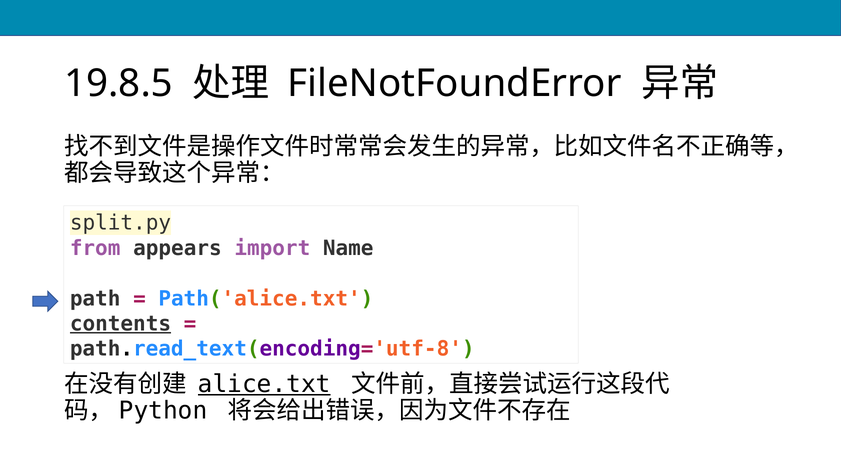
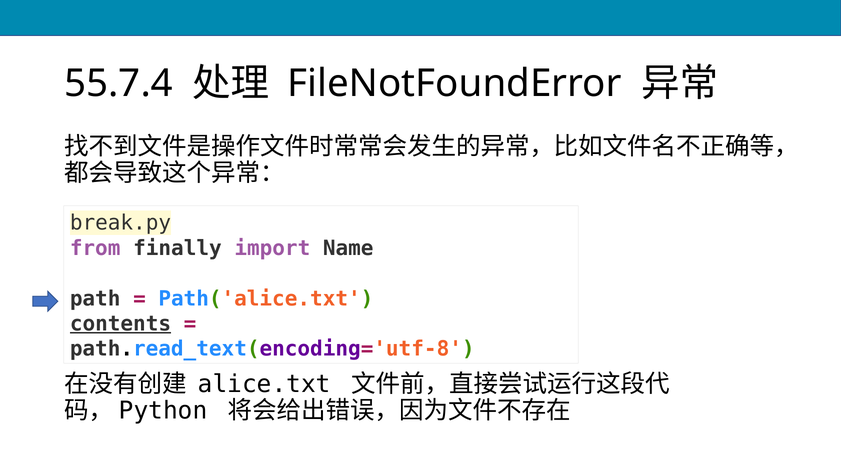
19.8.5: 19.8.5 -> 55.7.4
split.py: split.py -> break.py
appears: appears -> finally
alice.txt underline: present -> none
